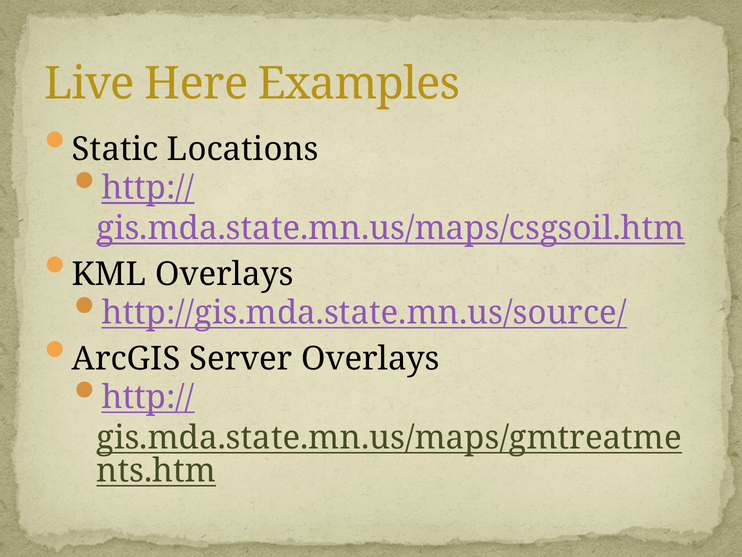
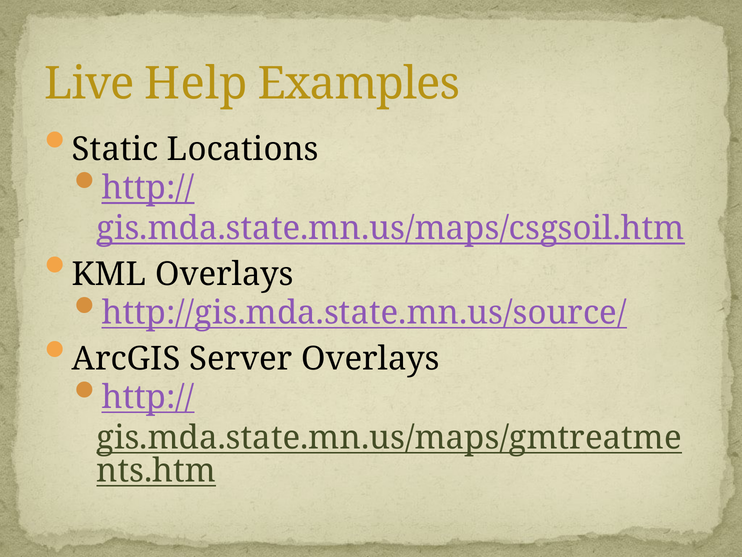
Here: Here -> Help
